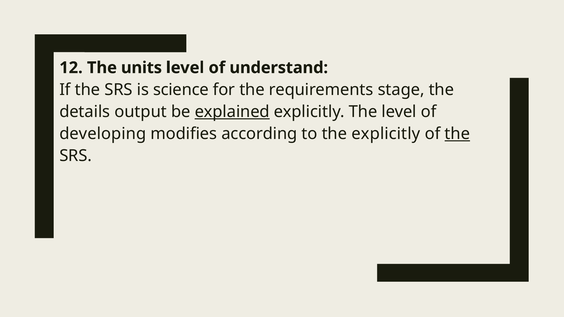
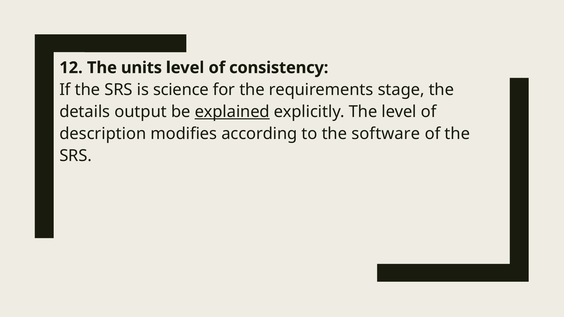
understand: understand -> consistency
developing: developing -> description
the explicitly: explicitly -> software
the at (457, 134) underline: present -> none
